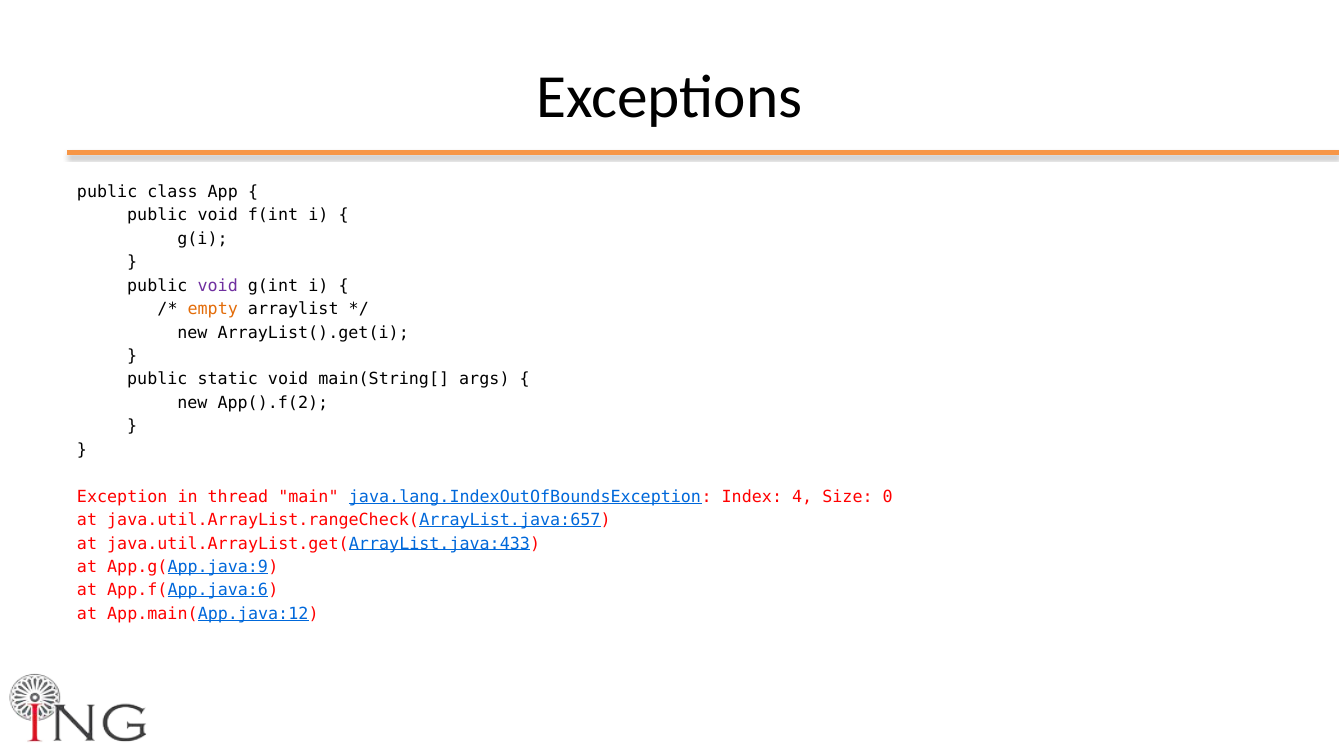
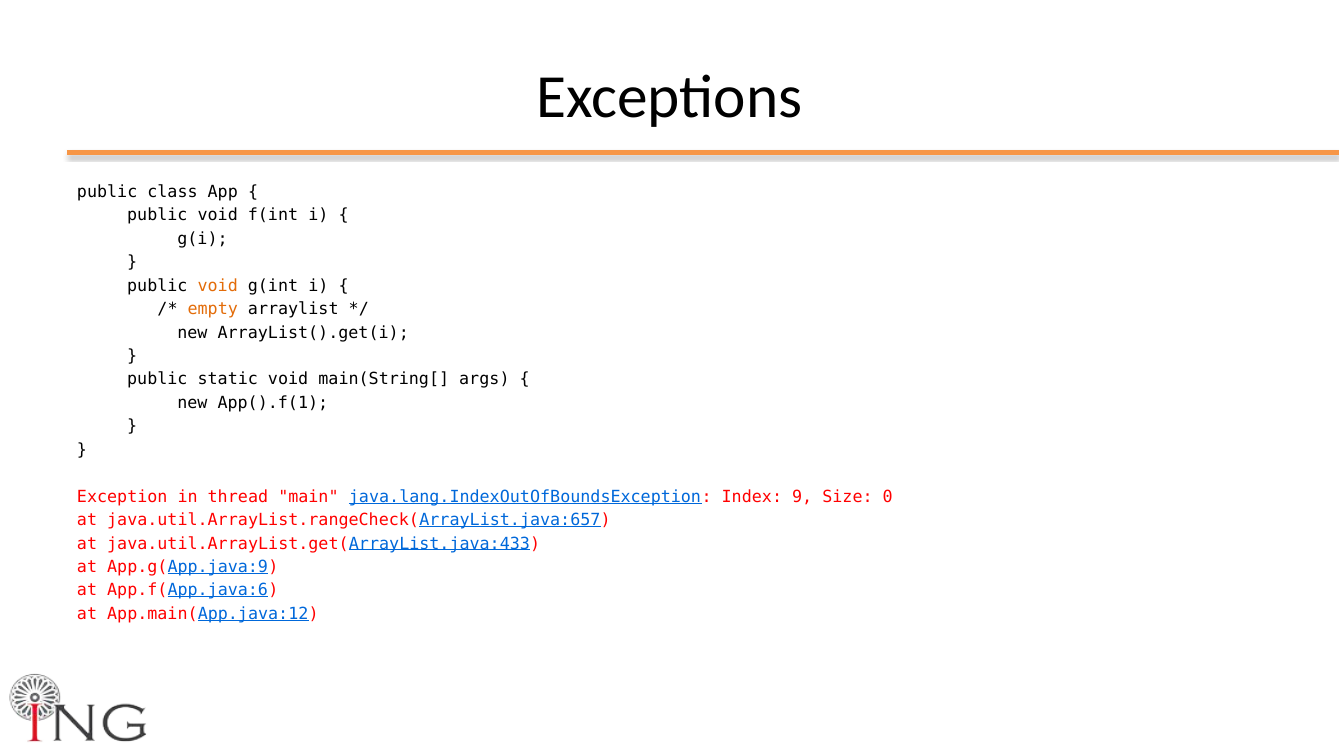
void at (218, 286) colour: purple -> orange
App().f(2: App().f(2 -> App().f(1
4: 4 -> 9
